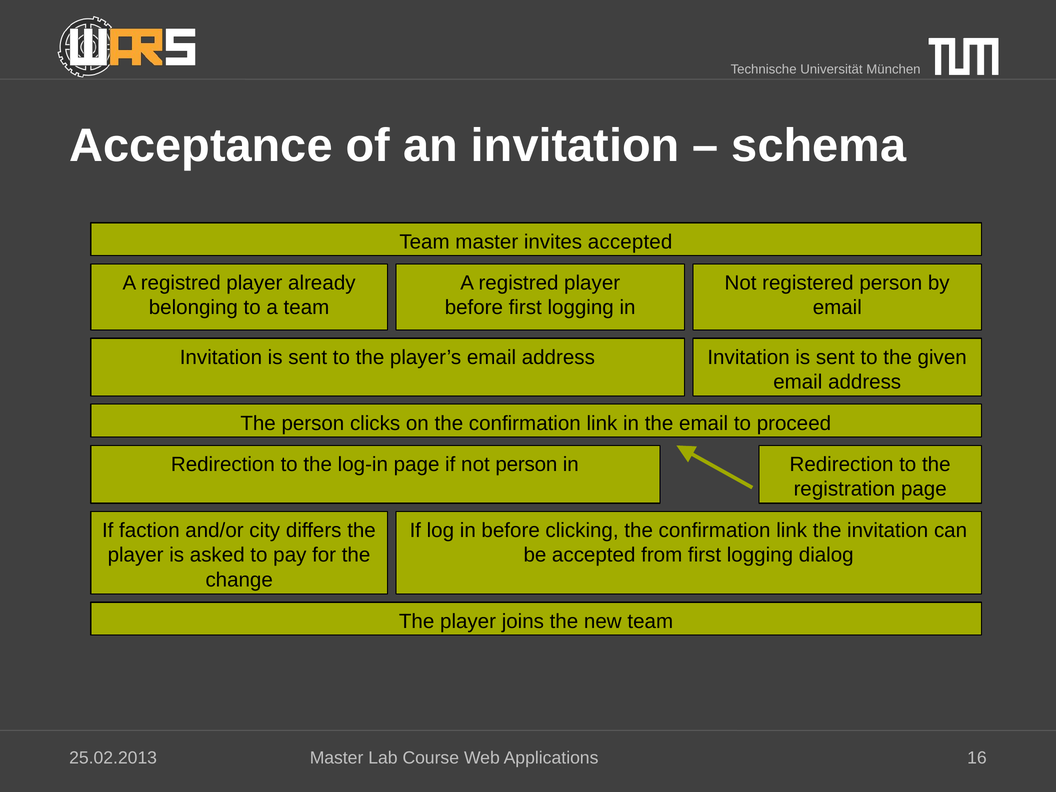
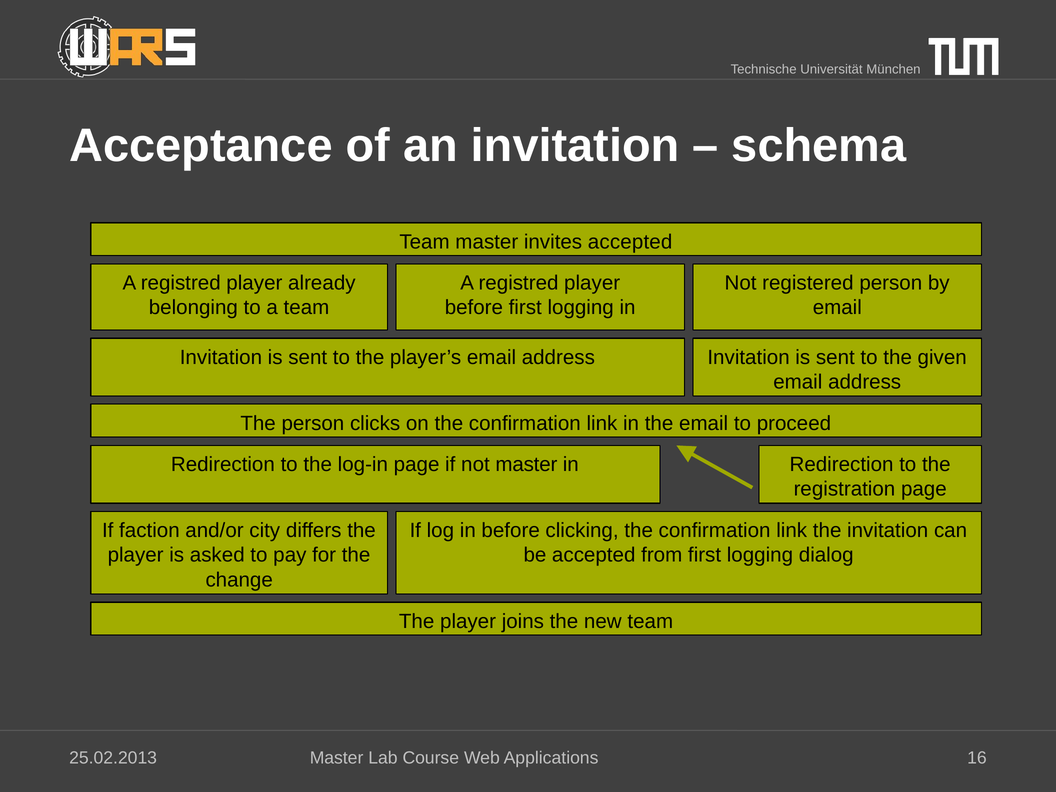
not person: person -> master
